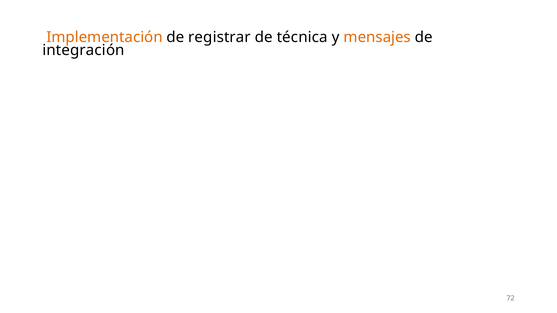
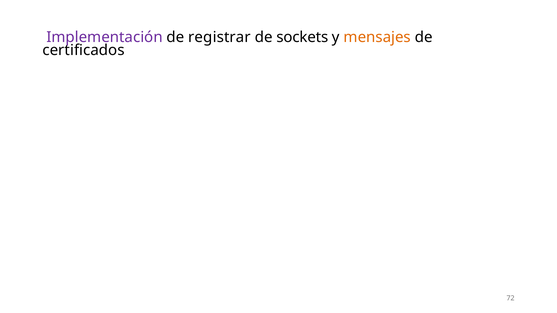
Implementación colour: orange -> purple
técnica: técnica -> sockets
integración: integración -> certificados
